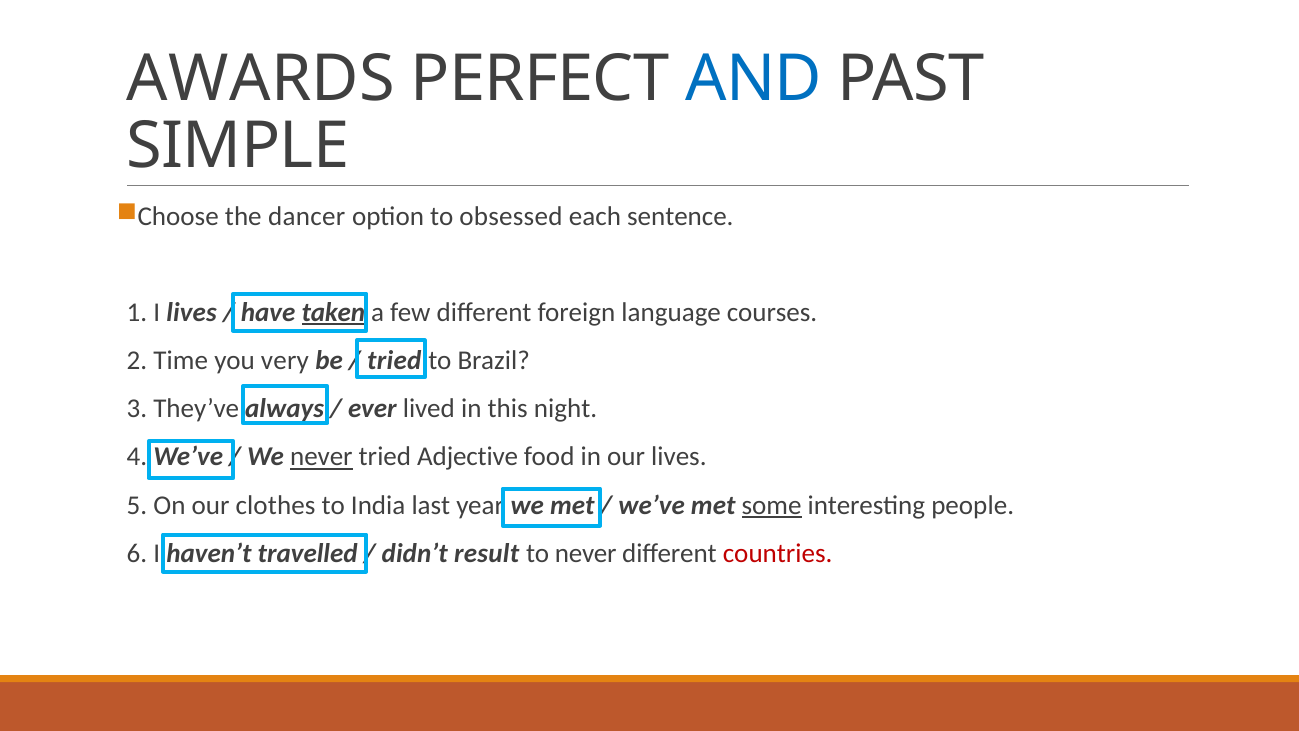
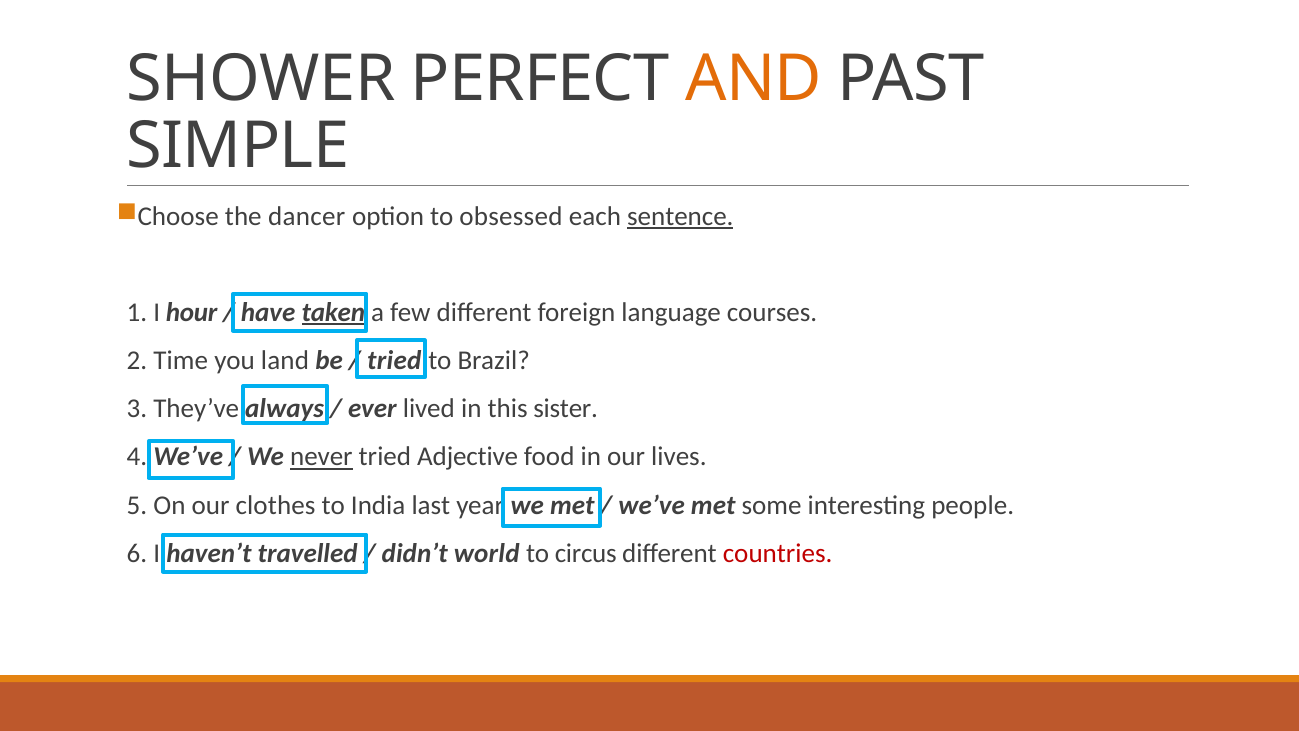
AWARDS: AWARDS -> SHOWER
AND colour: blue -> orange
sentence underline: none -> present
I lives: lives -> hour
very: very -> land
night: night -> sister
some underline: present -> none
result: result -> world
to never: never -> circus
